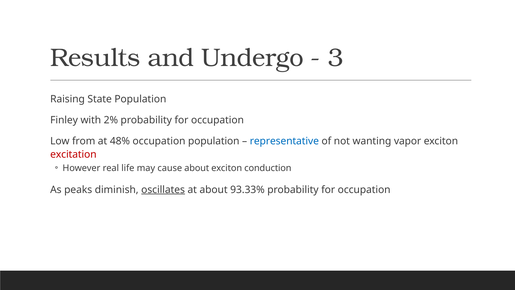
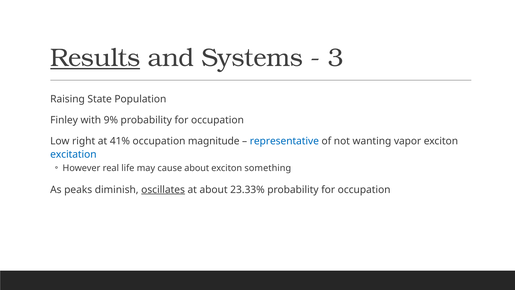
Results underline: none -> present
Undergo: Undergo -> Systems
2%: 2% -> 9%
from: from -> right
48%: 48% -> 41%
occupation population: population -> magnitude
excitation colour: red -> blue
conduction: conduction -> something
93.33%: 93.33% -> 23.33%
